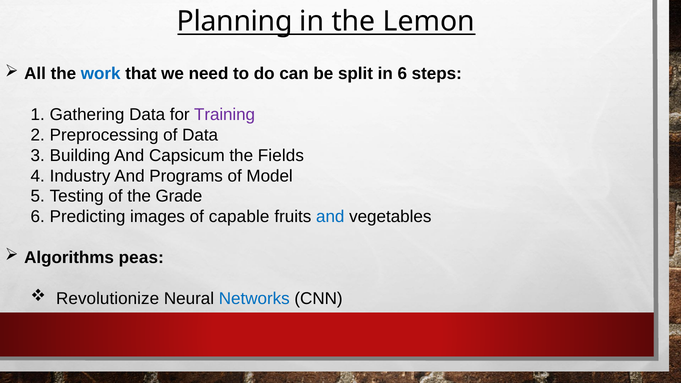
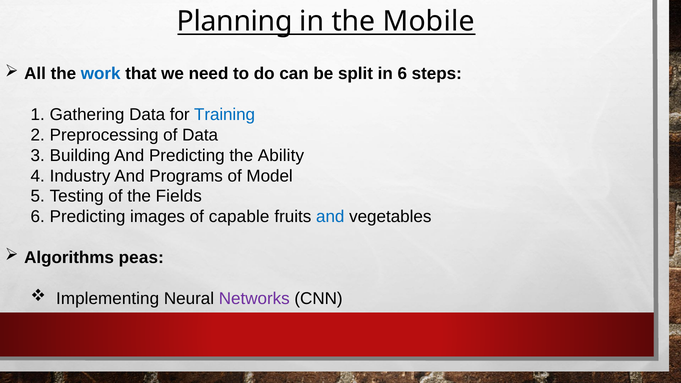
Lemon: Lemon -> Mobile
Training colour: purple -> blue
And Capsicum: Capsicum -> Predicting
Fields: Fields -> Ability
Grade: Grade -> Fields
Revolutionize: Revolutionize -> Implementing
Networks colour: blue -> purple
